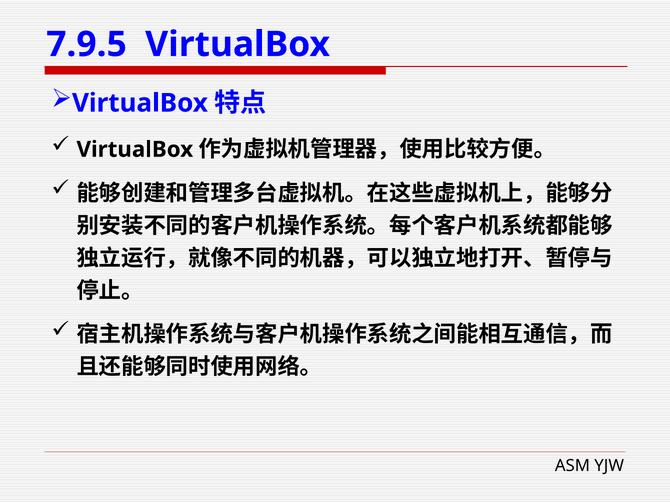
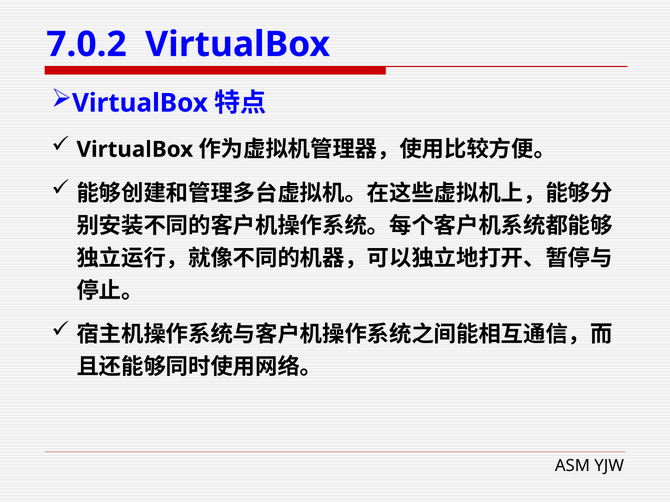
7.9.5: 7.9.5 -> 7.0.2
